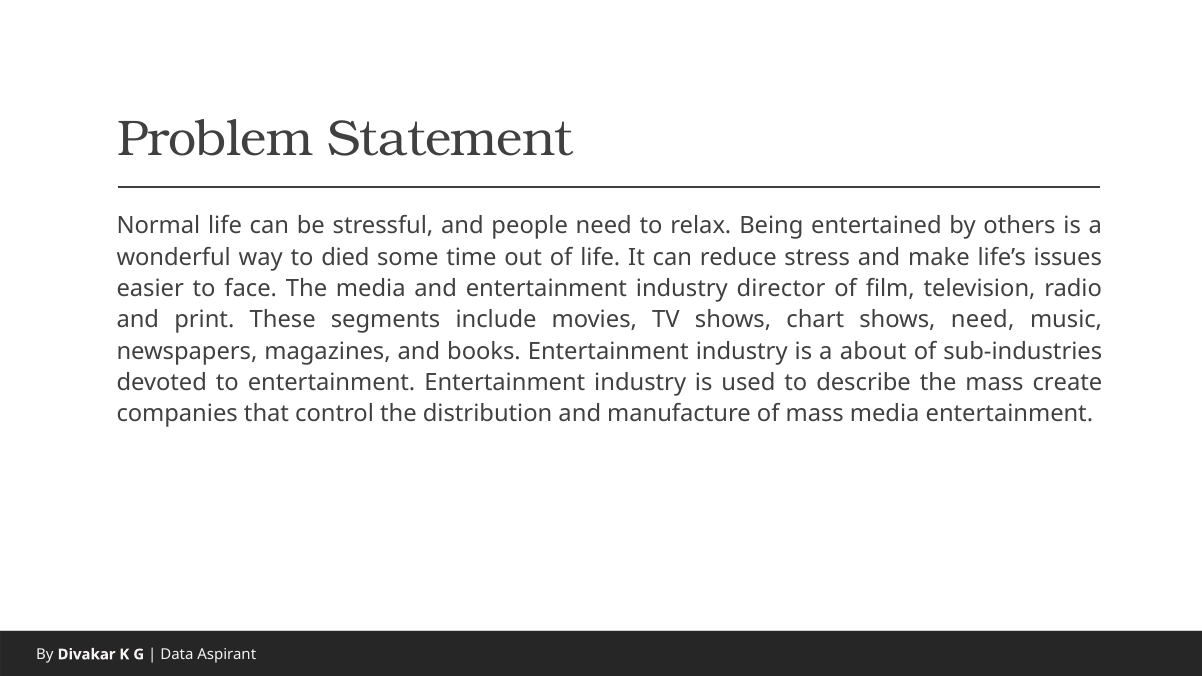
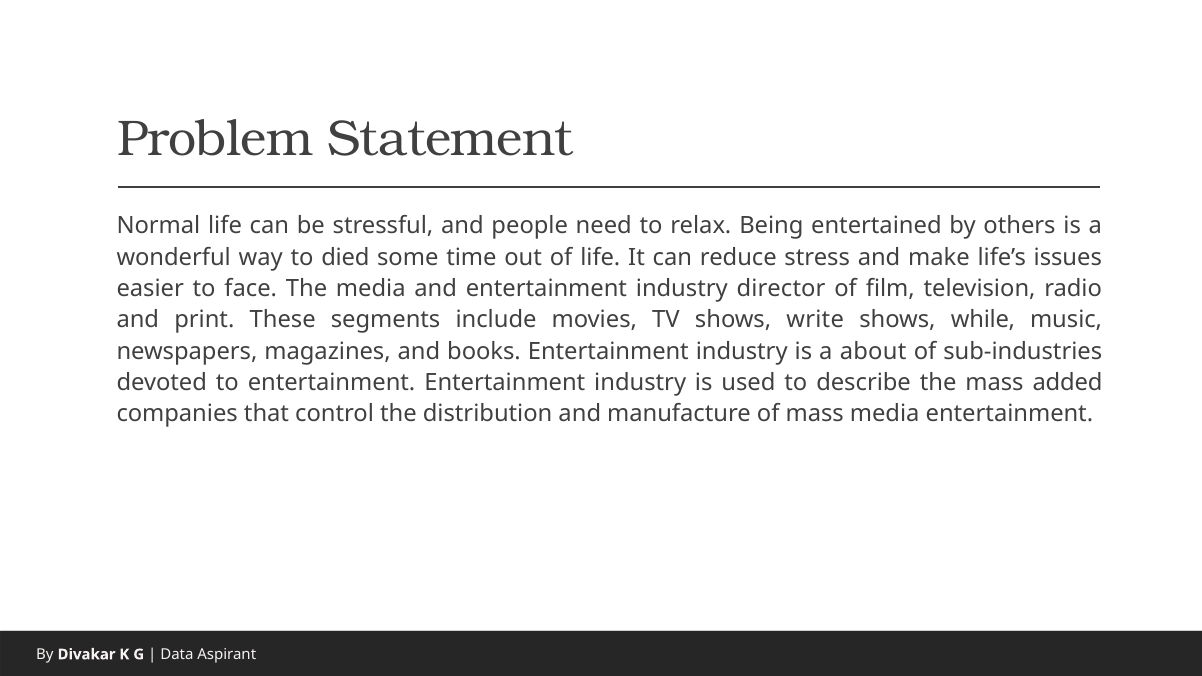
chart: chart -> write
shows need: need -> while
create: create -> added
